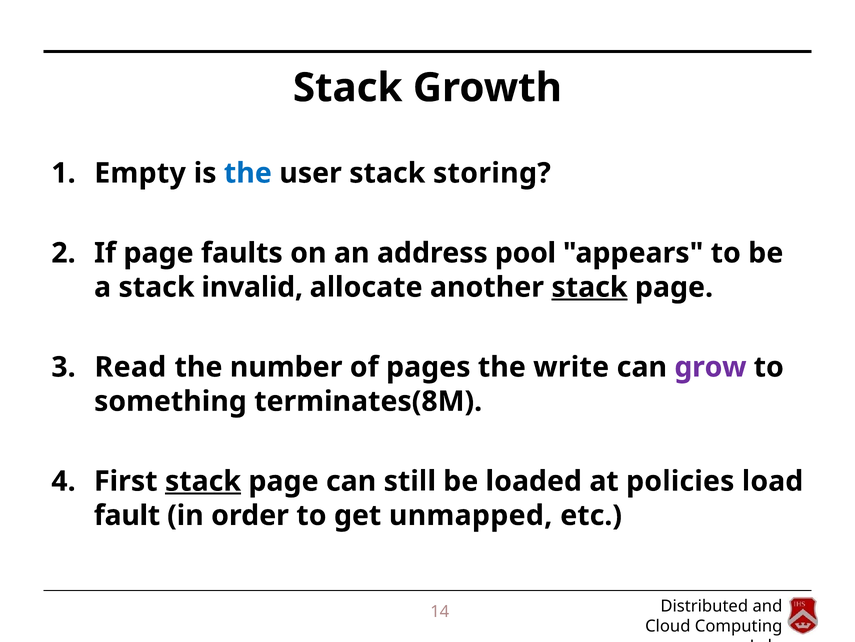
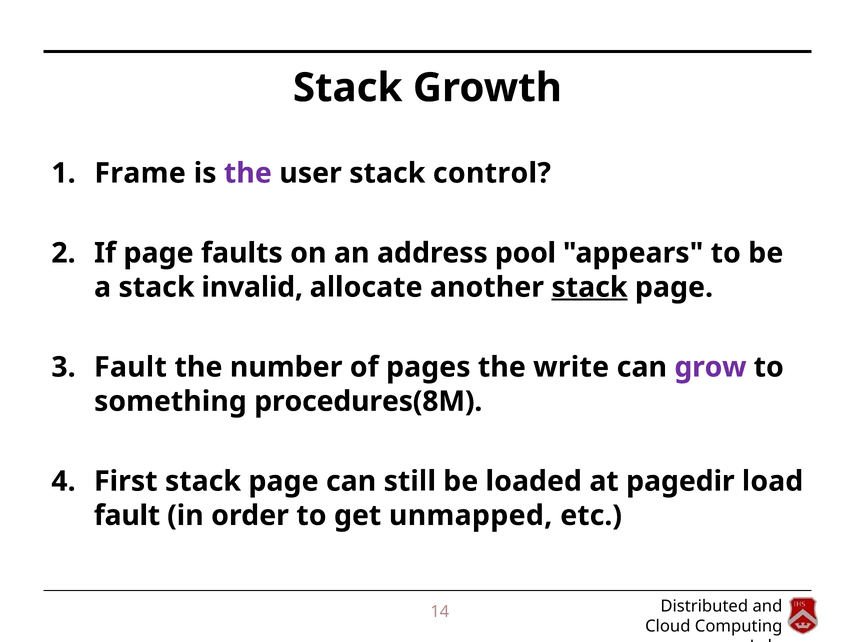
Empty: Empty -> Frame
the at (248, 173) colour: blue -> purple
storing: storing -> control
Read at (130, 367): Read -> Fault
terminates(8M: terminates(8M -> procedures(8M
stack at (203, 481) underline: present -> none
policies: policies -> pagedir
